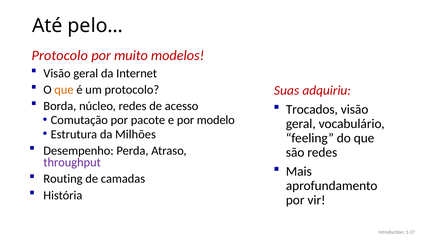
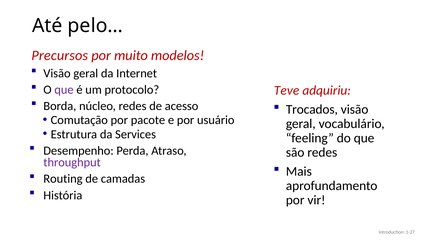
Protocolo at (60, 56): Protocolo -> Precursos
que at (64, 89) colour: orange -> purple
Suas: Suas -> Teve
modelo: modelo -> usuário
Milhões: Milhões -> Services
